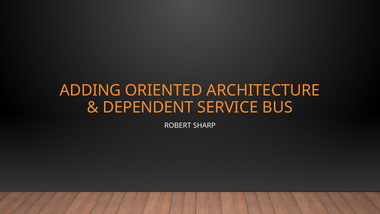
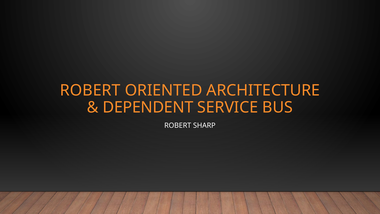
ADDING at (90, 90): ADDING -> ROBERT
